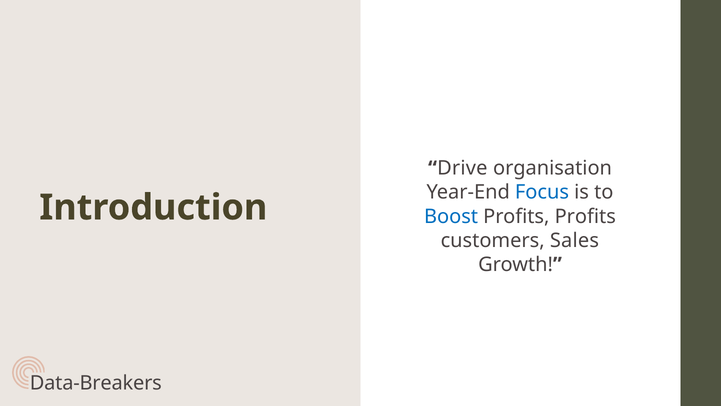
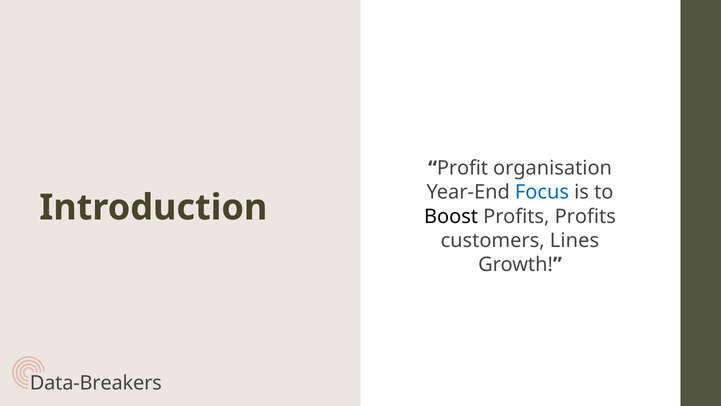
Drive: Drive -> Profit
Boost colour: blue -> black
Sales: Sales -> Lines
